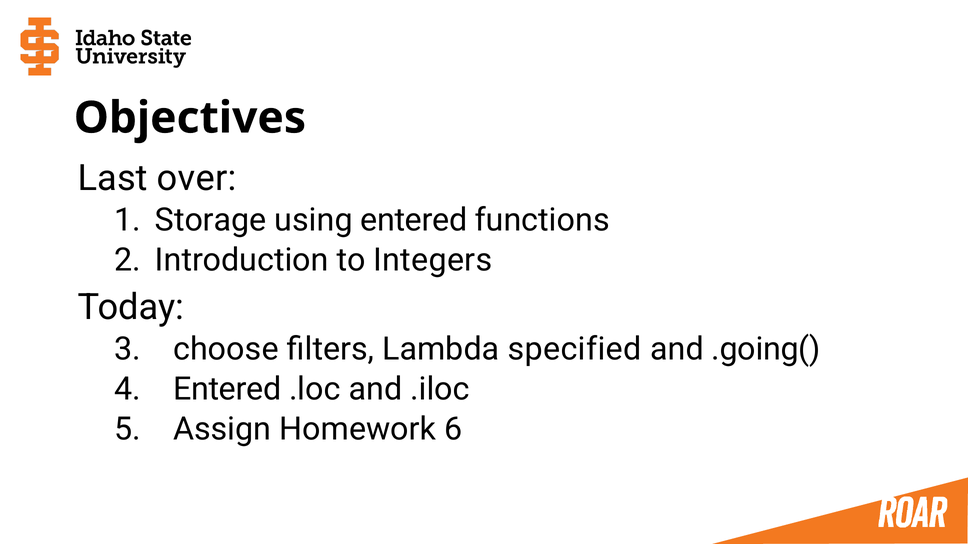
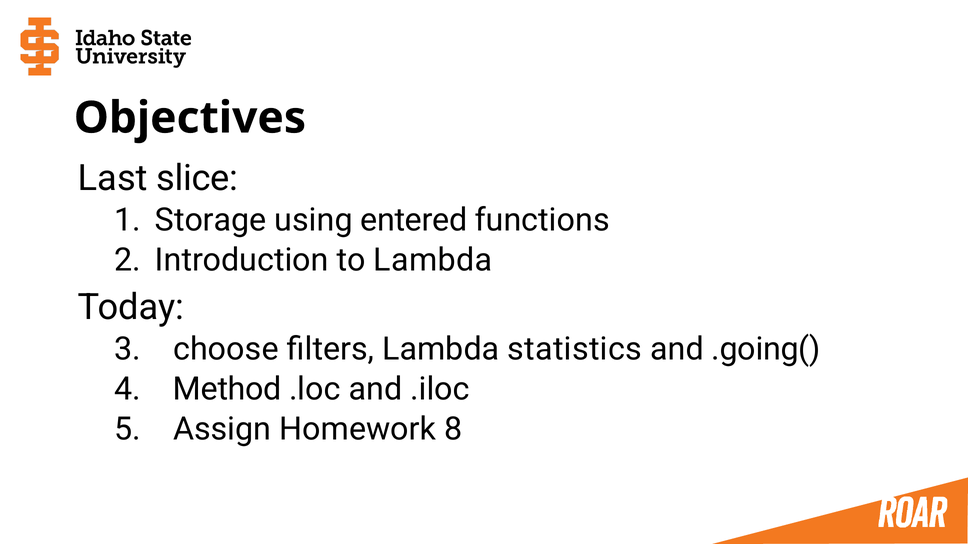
over: over -> slice
to Integers: Integers -> Lambda
specified: specified -> statistics
Entered at (227, 389): Entered -> Method
6: 6 -> 8
